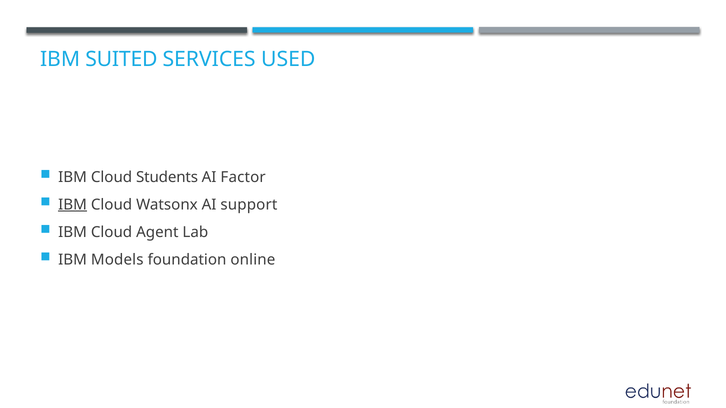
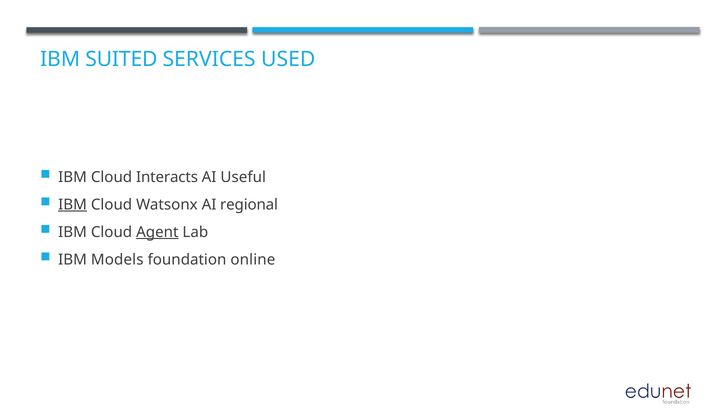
Students: Students -> Interacts
Factor: Factor -> Useful
support: support -> regional
Agent underline: none -> present
